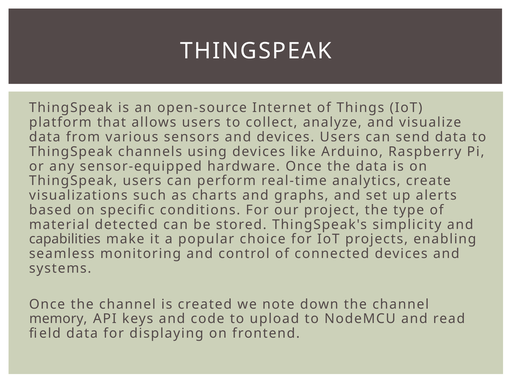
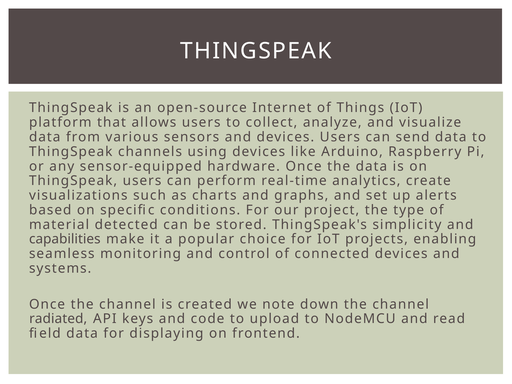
memory: memory -> radiated
